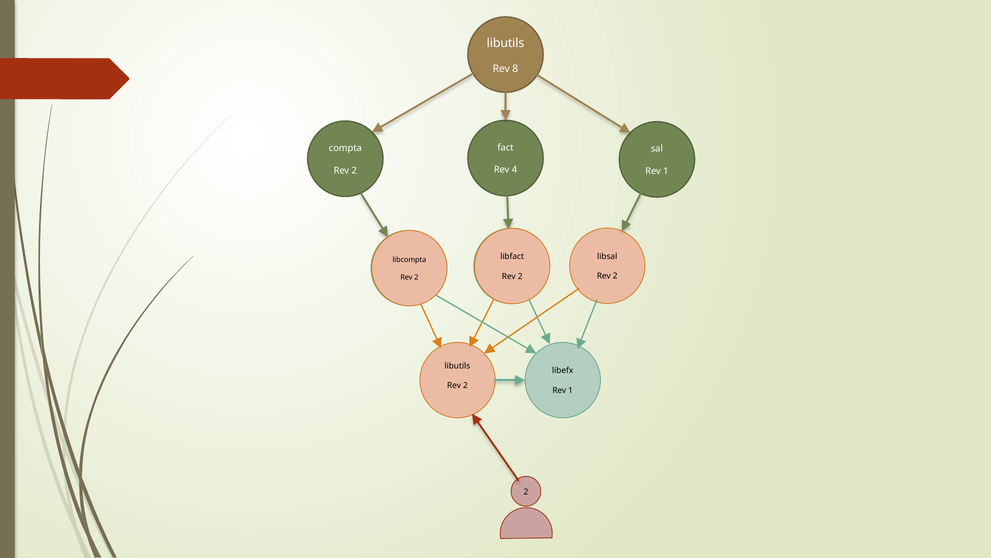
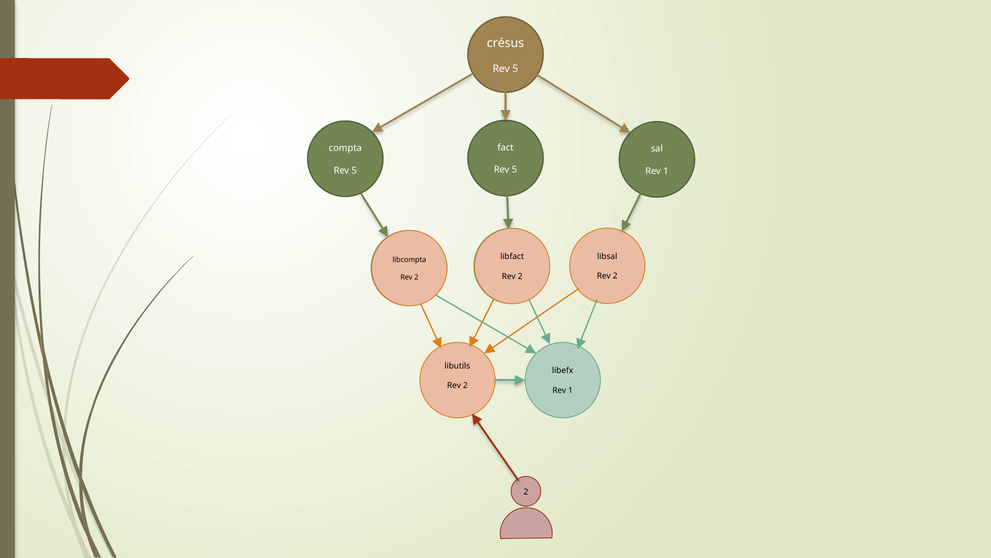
libutils at (506, 43): libutils -> crésus
8 at (515, 69): 8 -> 5
4 at (514, 170): 4 -> 5
2 at (354, 170): 2 -> 5
